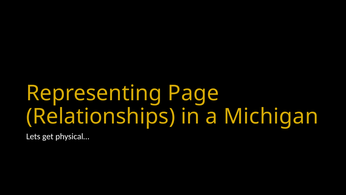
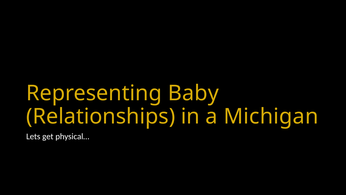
Page: Page -> Baby
